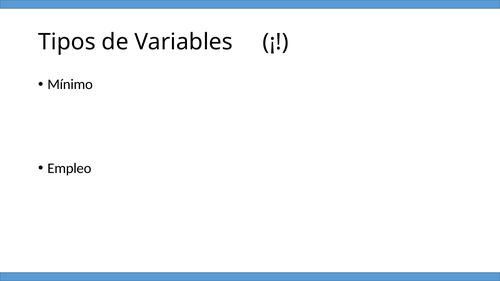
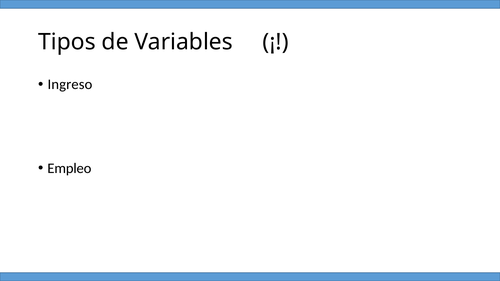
Mínimo: Mínimo -> Ingreso
